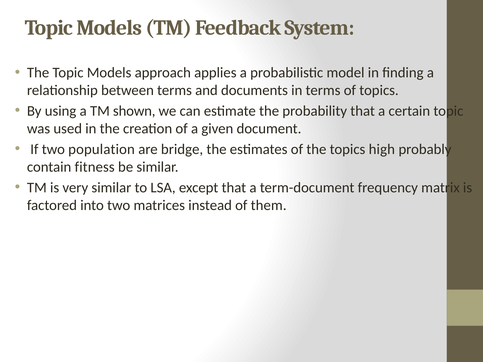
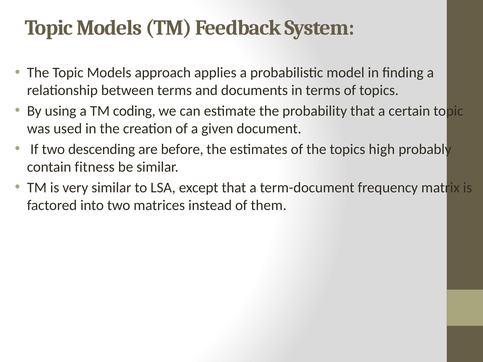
shown: shown -> coding
population: population -> descending
bridge: bridge -> before
